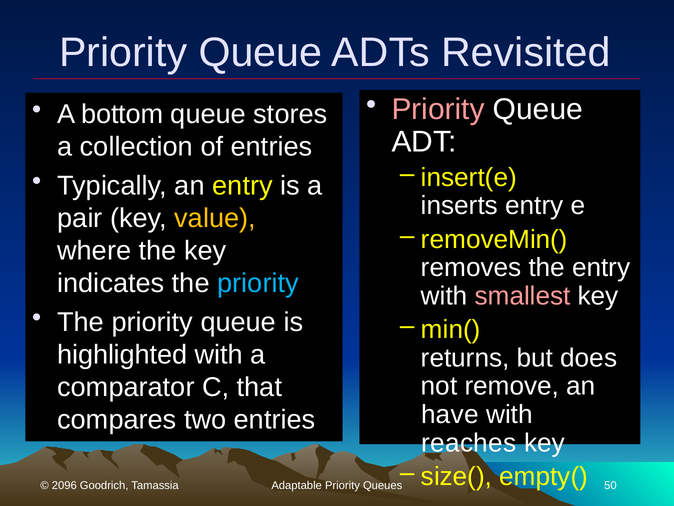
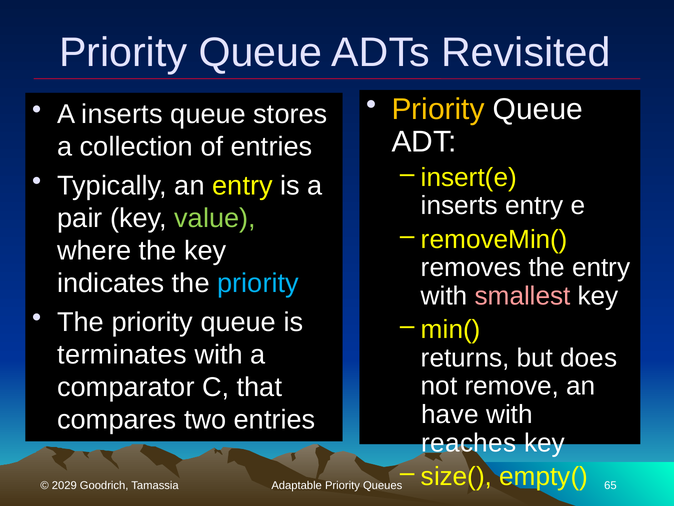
Priority at (438, 109) colour: pink -> yellow
A bottom: bottom -> inserts
value colour: yellow -> light green
highlighted: highlighted -> terminates
2096: 2096 -> 2029
50: 50 -> 65
